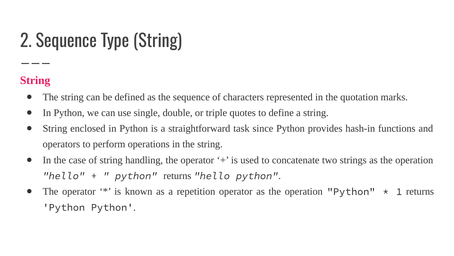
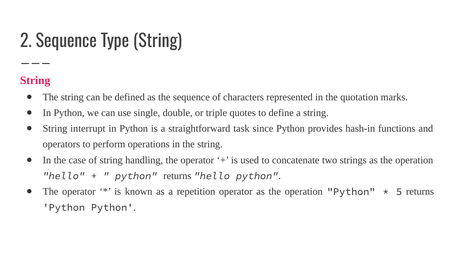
enclosed: enclosed -> interrupt
1: 1 -> 5
